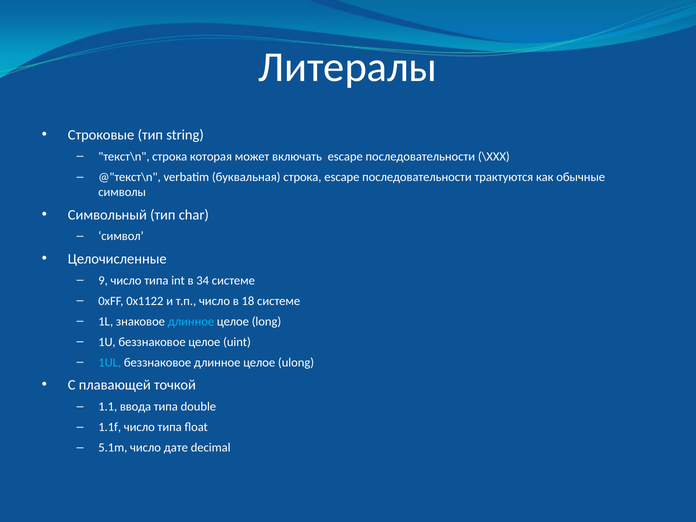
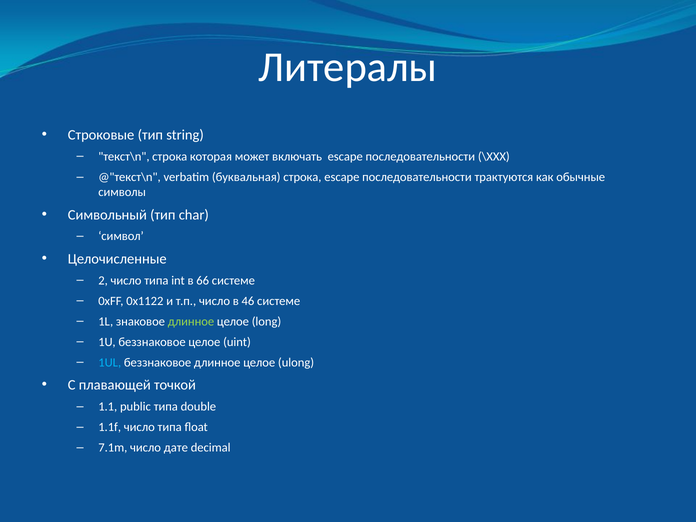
9: 9 -> 2
34: 34 -> 66
18: 18 -> 46
длинное at (191, 321) colour: light blue -> light green
ввода: ввода -> public
5.1m: 5.1m -> 7.1m
